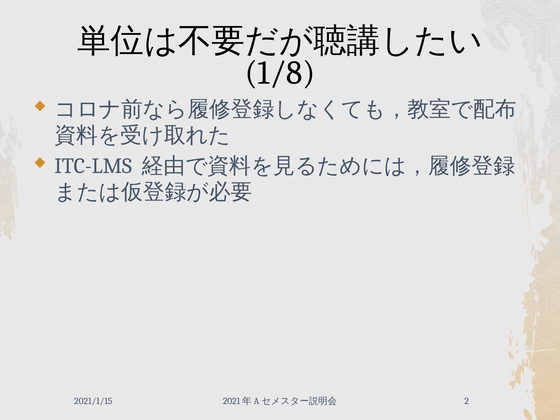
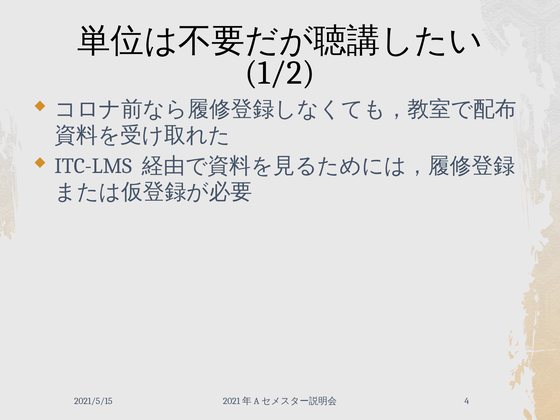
1/8: 1/8 -> 1/2
2021/1/15: 2021/1/15 -> 2021/5/15
2: 2 -> 4
